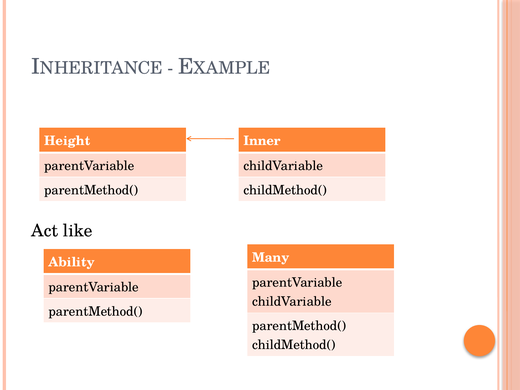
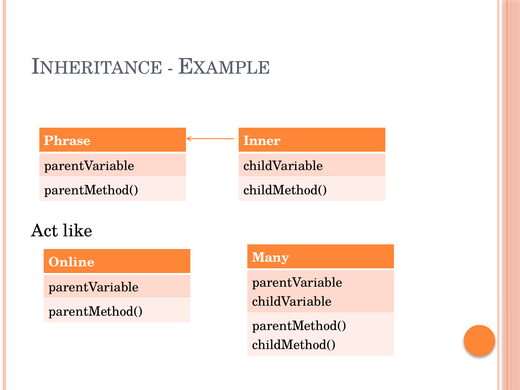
Height: Height -> Phrase
Ability: Ability -> Online
